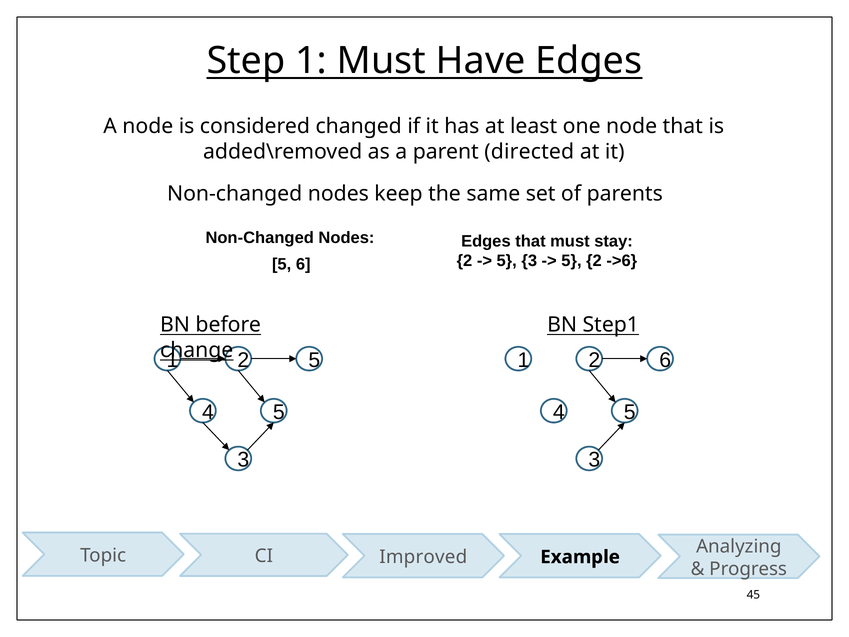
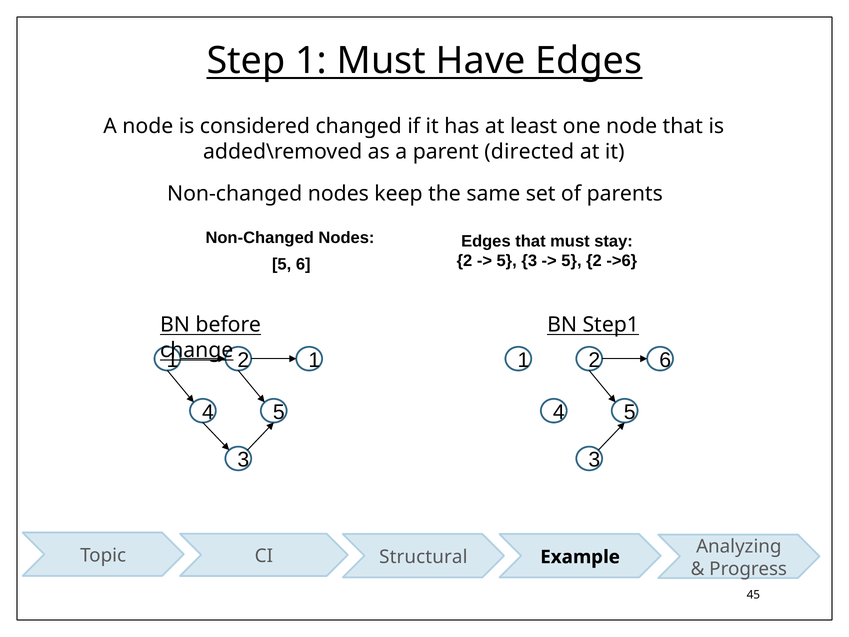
5 at (314, 360): 5 -> 1
Improved: Improved -> Structural
